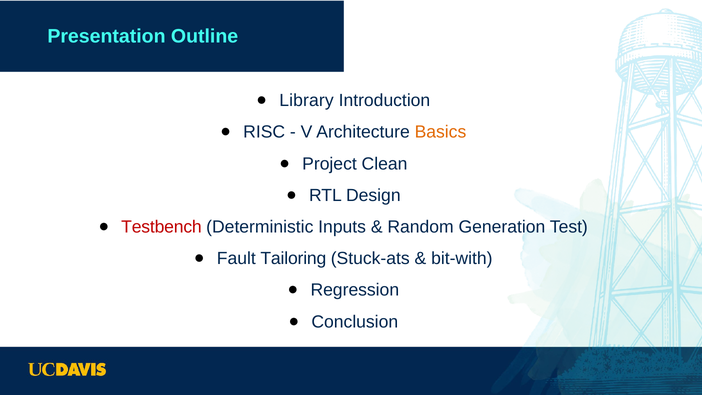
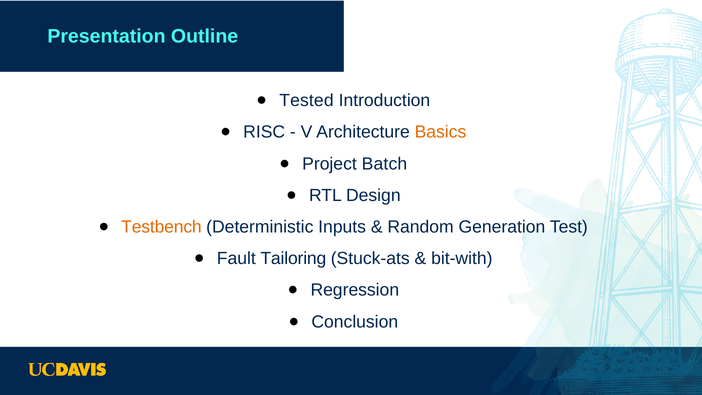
Library: Library -> Tested
Clean: Clean -> Batch
Testbench colour: red -> orange
